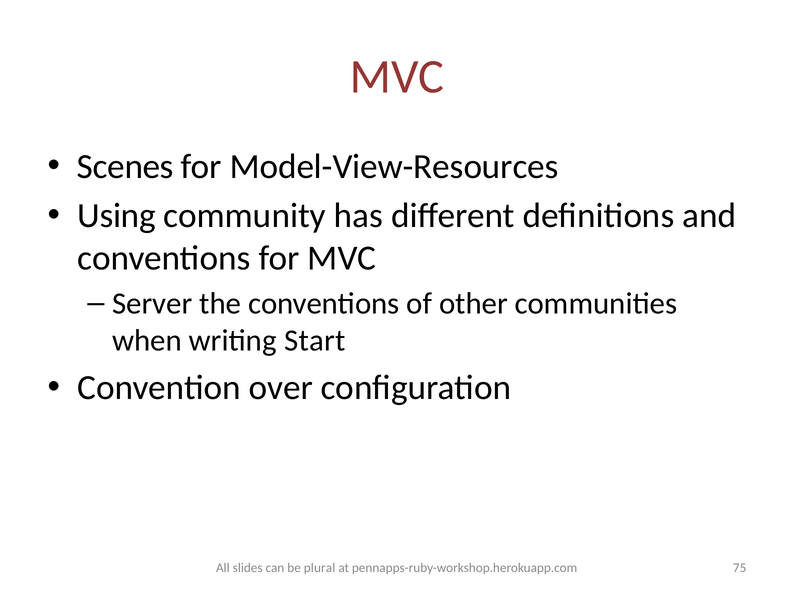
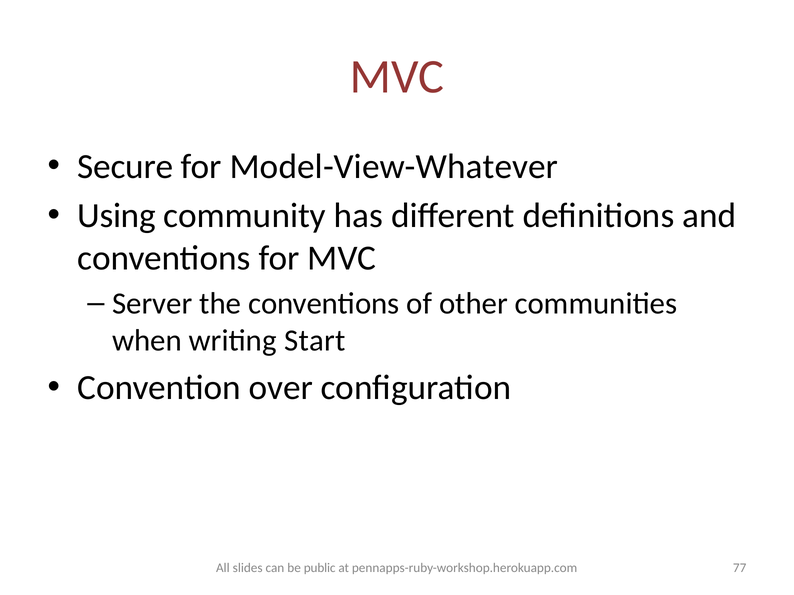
Scenes: Scenes -> Secure
Model-View-Resources: Model-View-Resources -> Model-View-Whatever
plural: plural -> public
75: 75 -> 77
